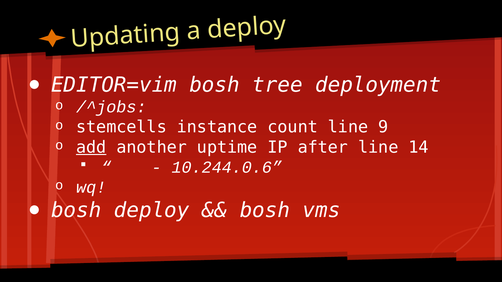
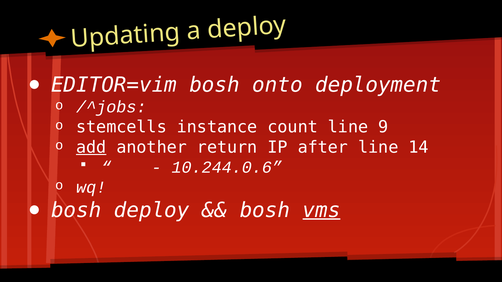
tree: tree -> onto
uptime: uptime -> return
vms underline: none -> present
